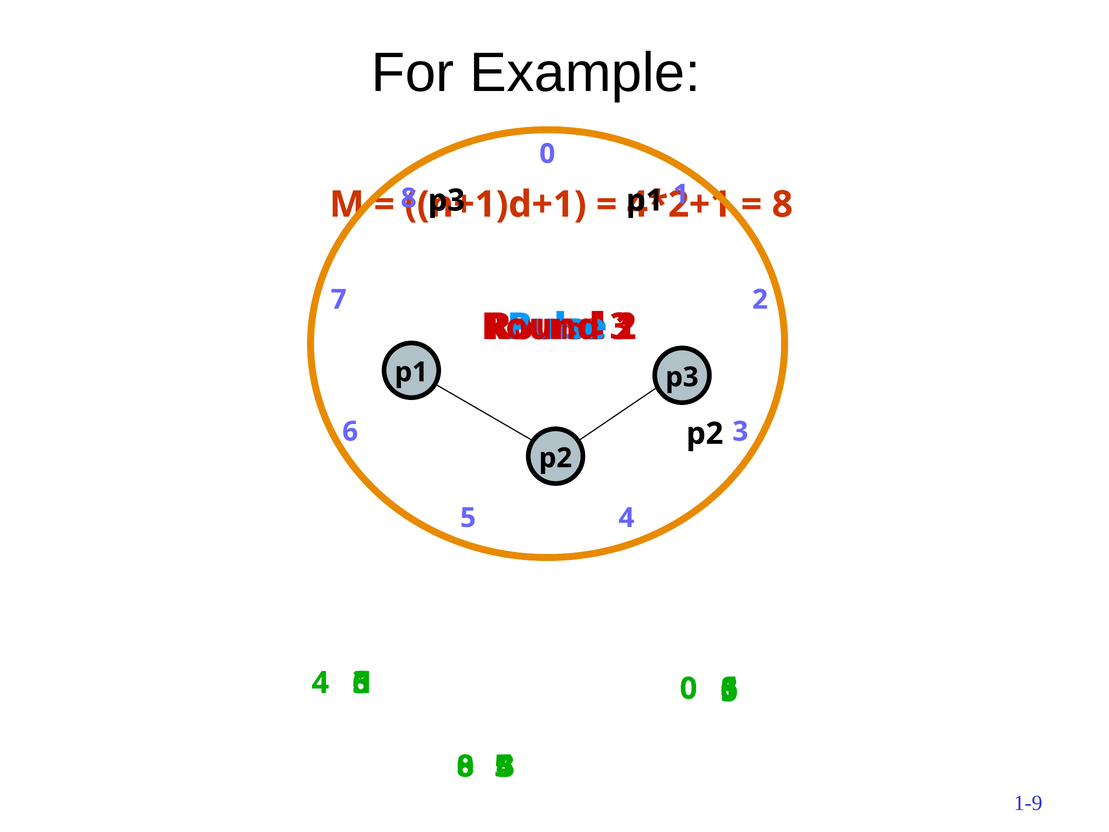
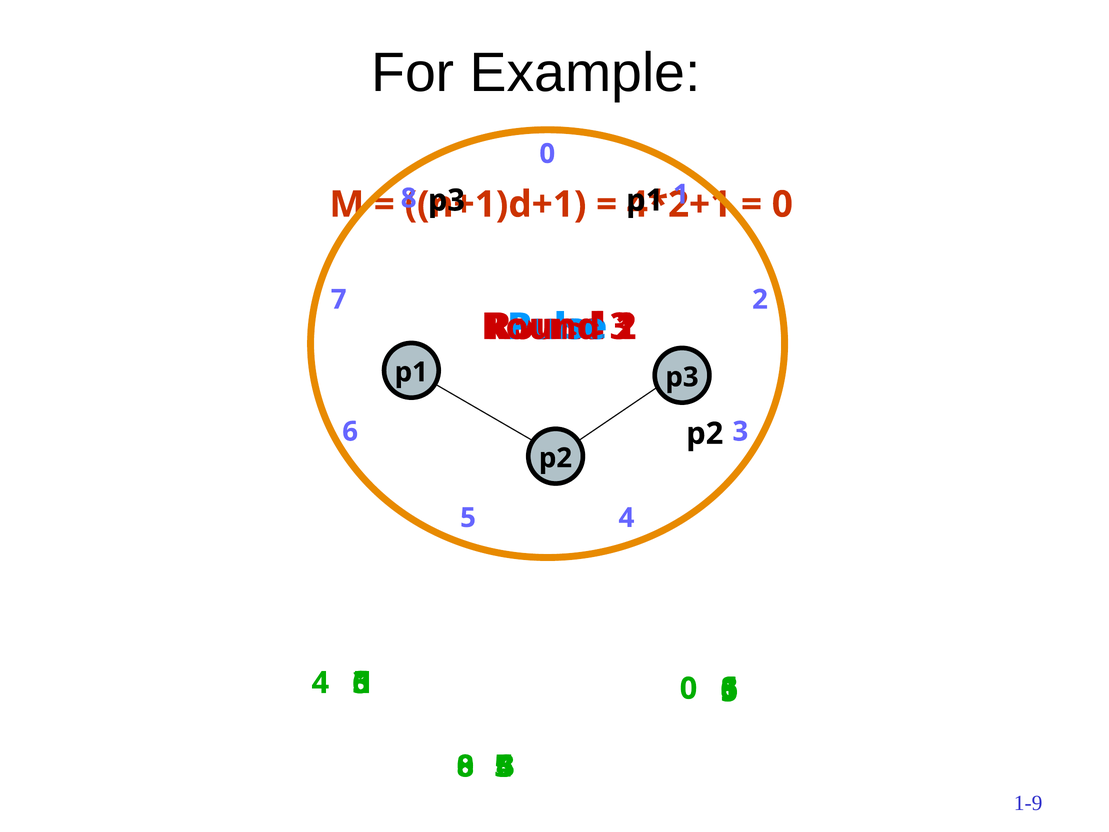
8 at (782, 204): 8 -> 0
